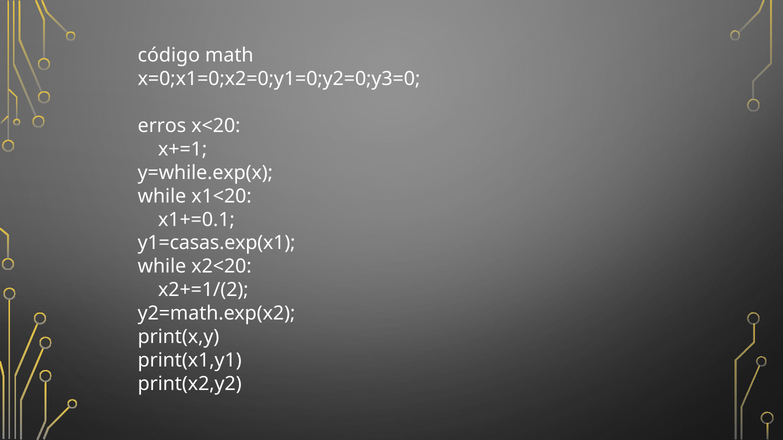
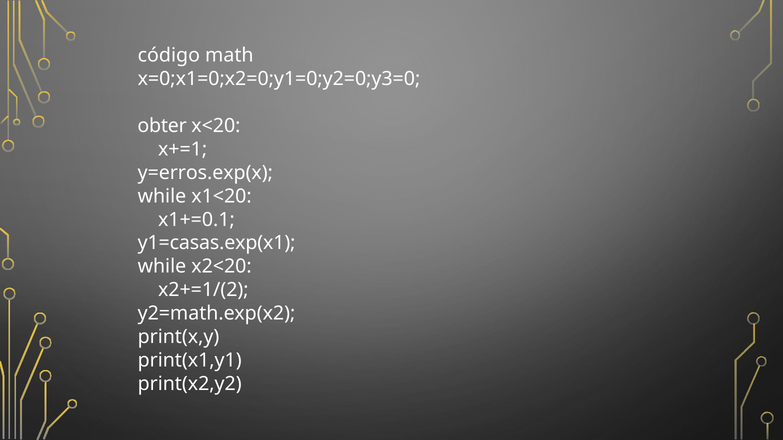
erros: erros -> obter
y=while.exp(x: y=while.exp(x -> y=erros.exp(x
